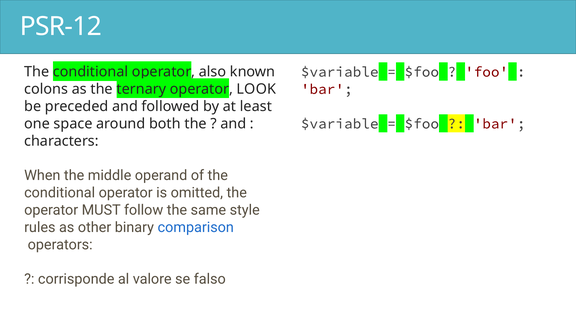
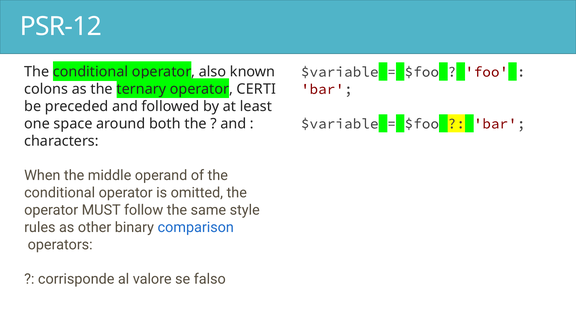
LOOK: LOOK -> CERTI
